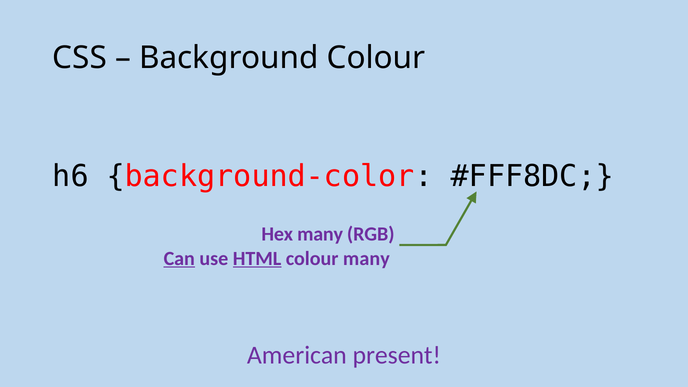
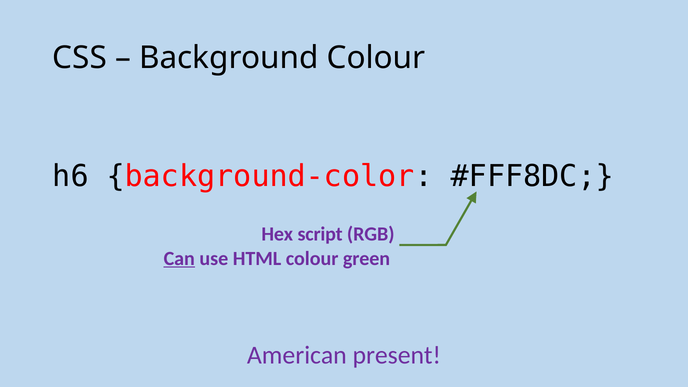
Hex many: many -> script
HTML underline: present -> none
colour many: many -> green
